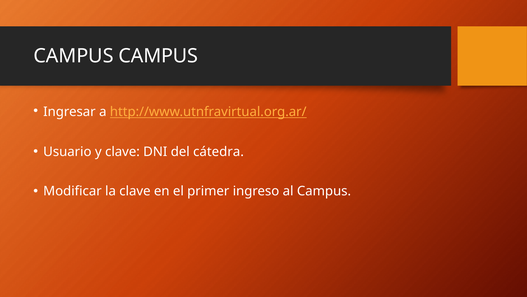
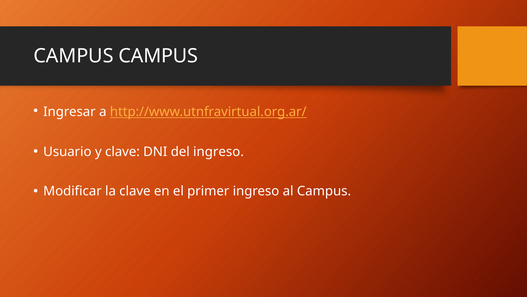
del cátedra: cátedra -> ingreso
